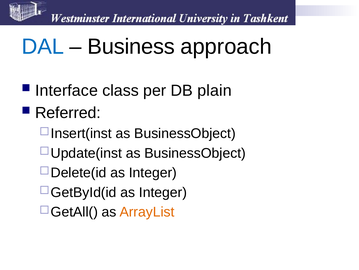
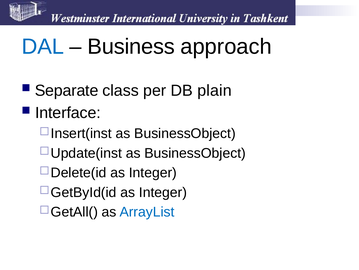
Interface: Interface -> Separate
Referred: Referred -> Interface
ArrayList colour: orange -> blue
